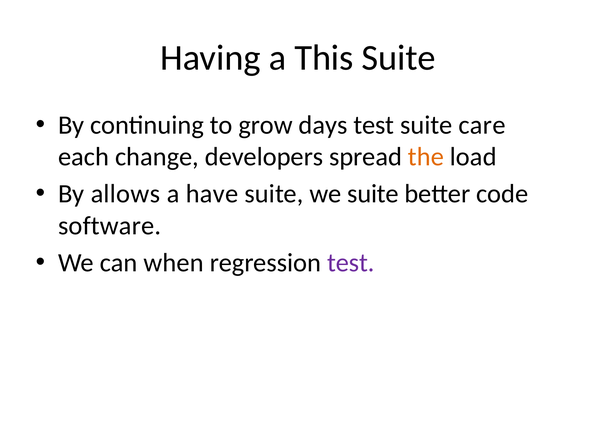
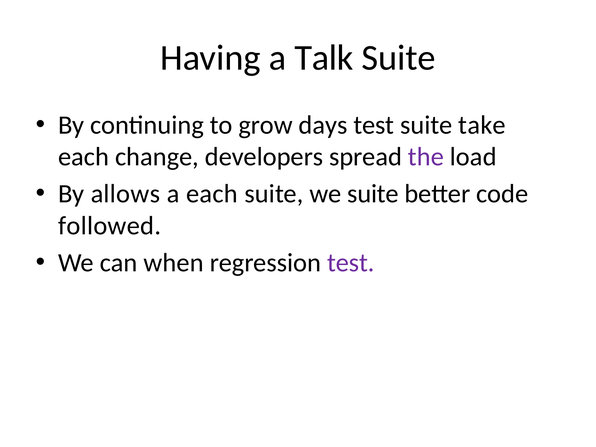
This: This -> Talk
care: care -> take
the colour: orange -> purple
a have: have -> each
software: software -> followed
